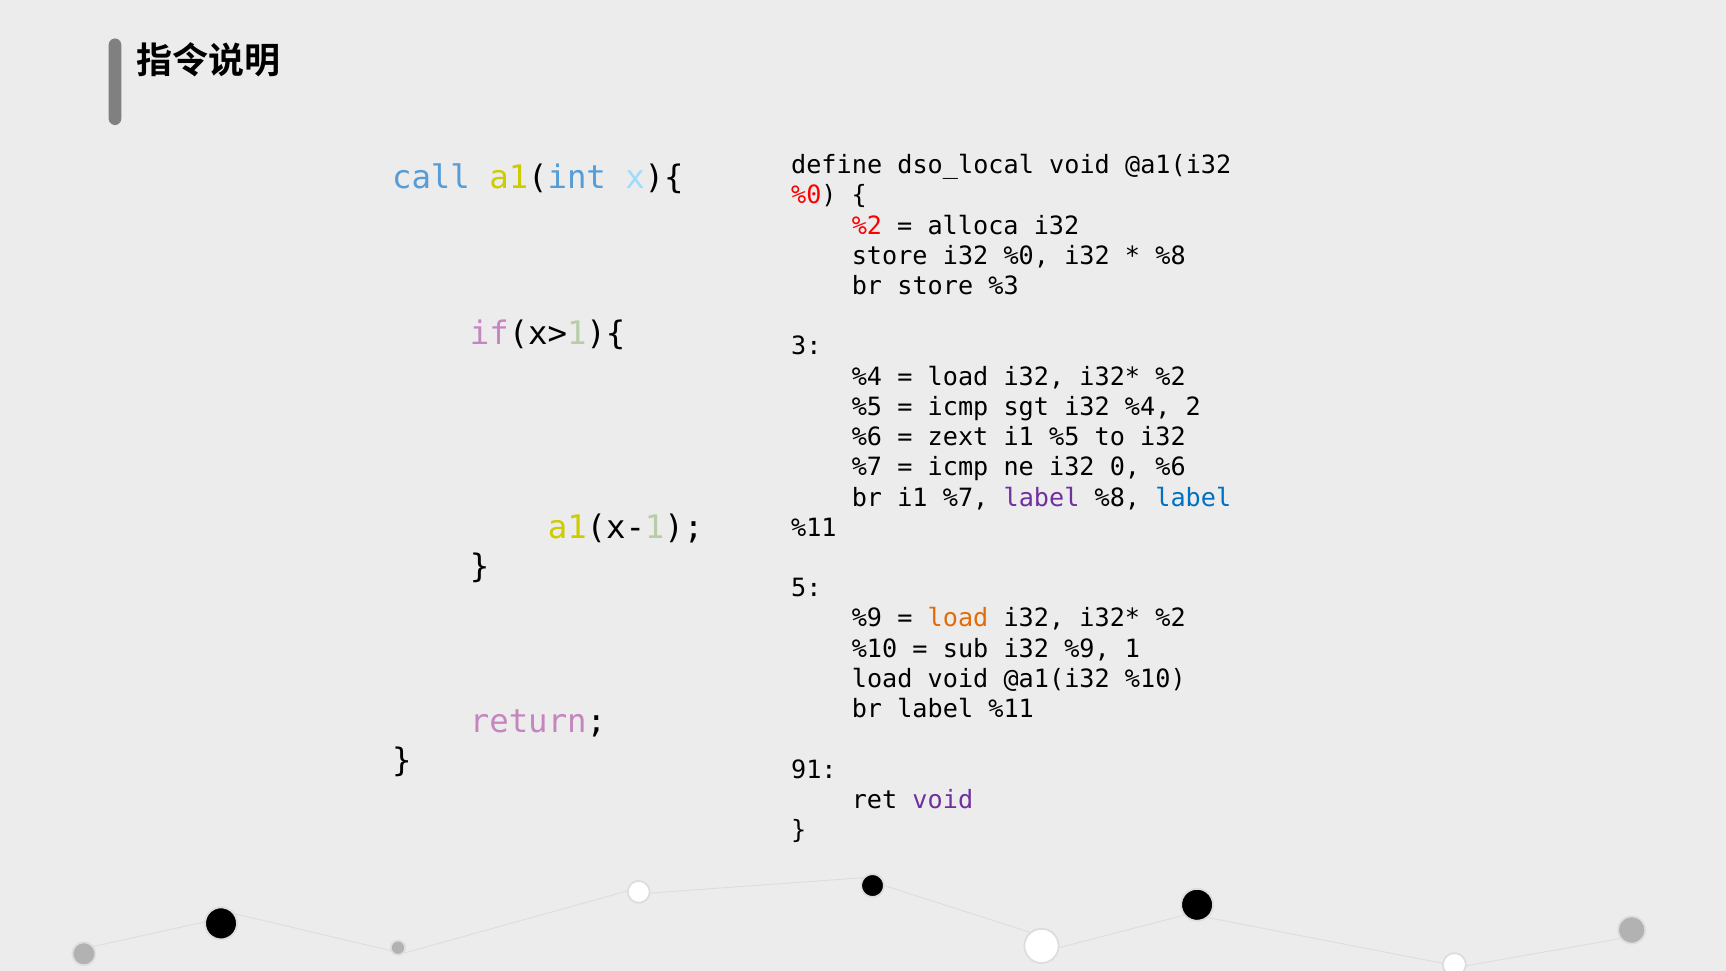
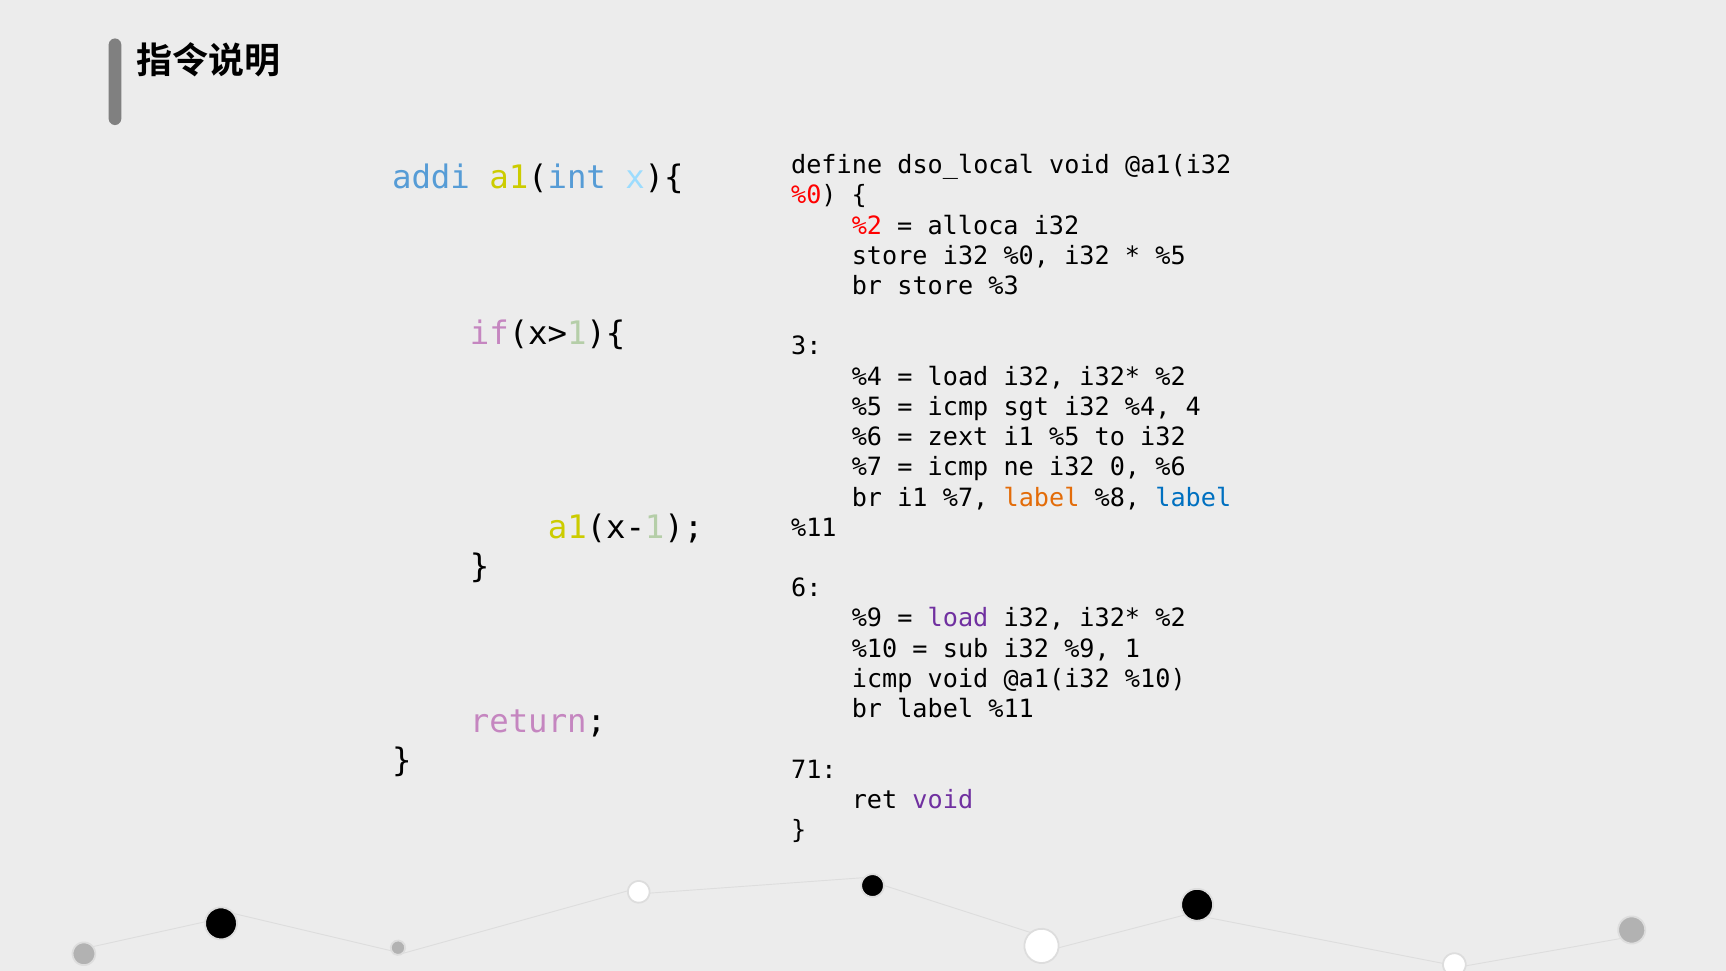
call: call -> addi
%8 at (1171, 256): %8 -> %5
2: 2 -> 4
label at (1042, 498) colour: purple -> orange
5: 5 -> 6
load at (958, 619) colour: orange -> purple
load at (882, 679): load -> icmp
91: 91 -> 71
